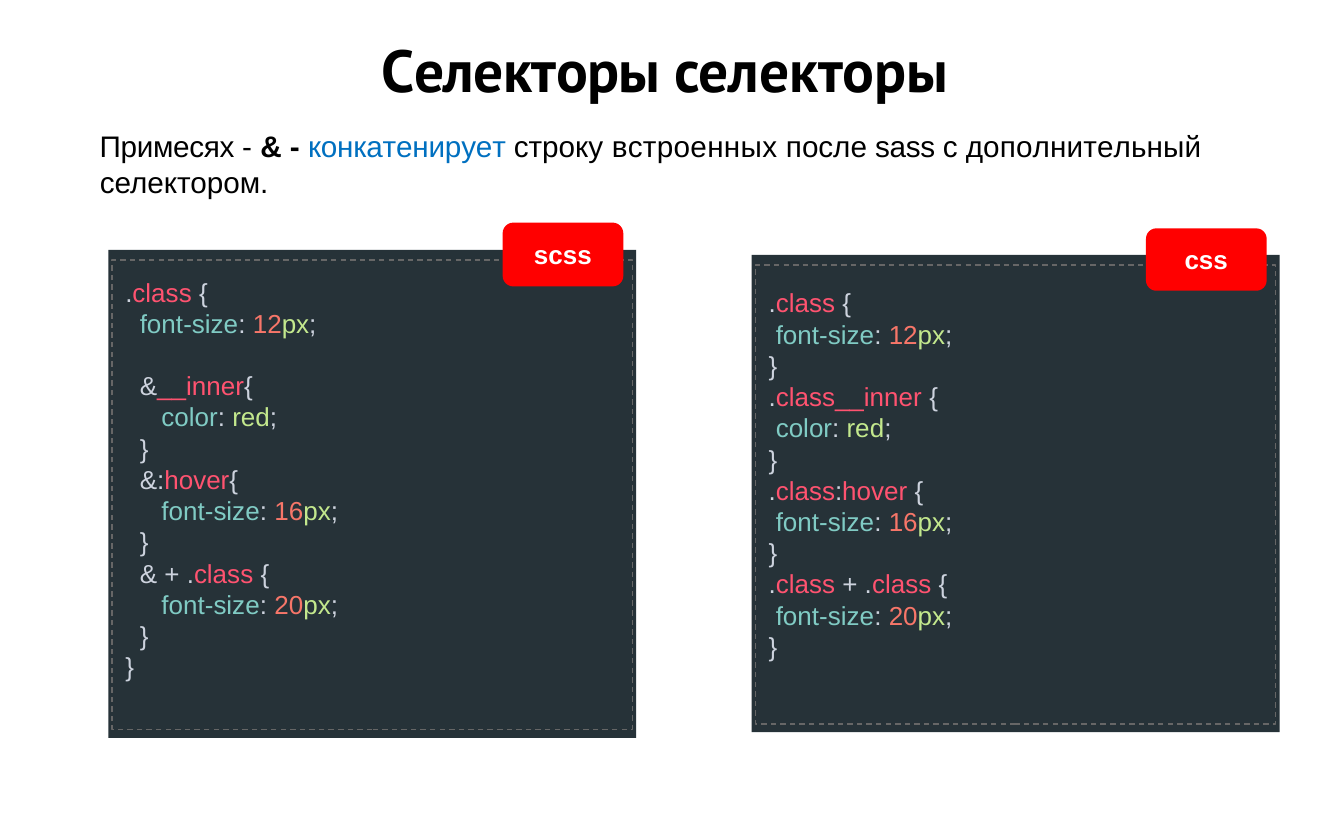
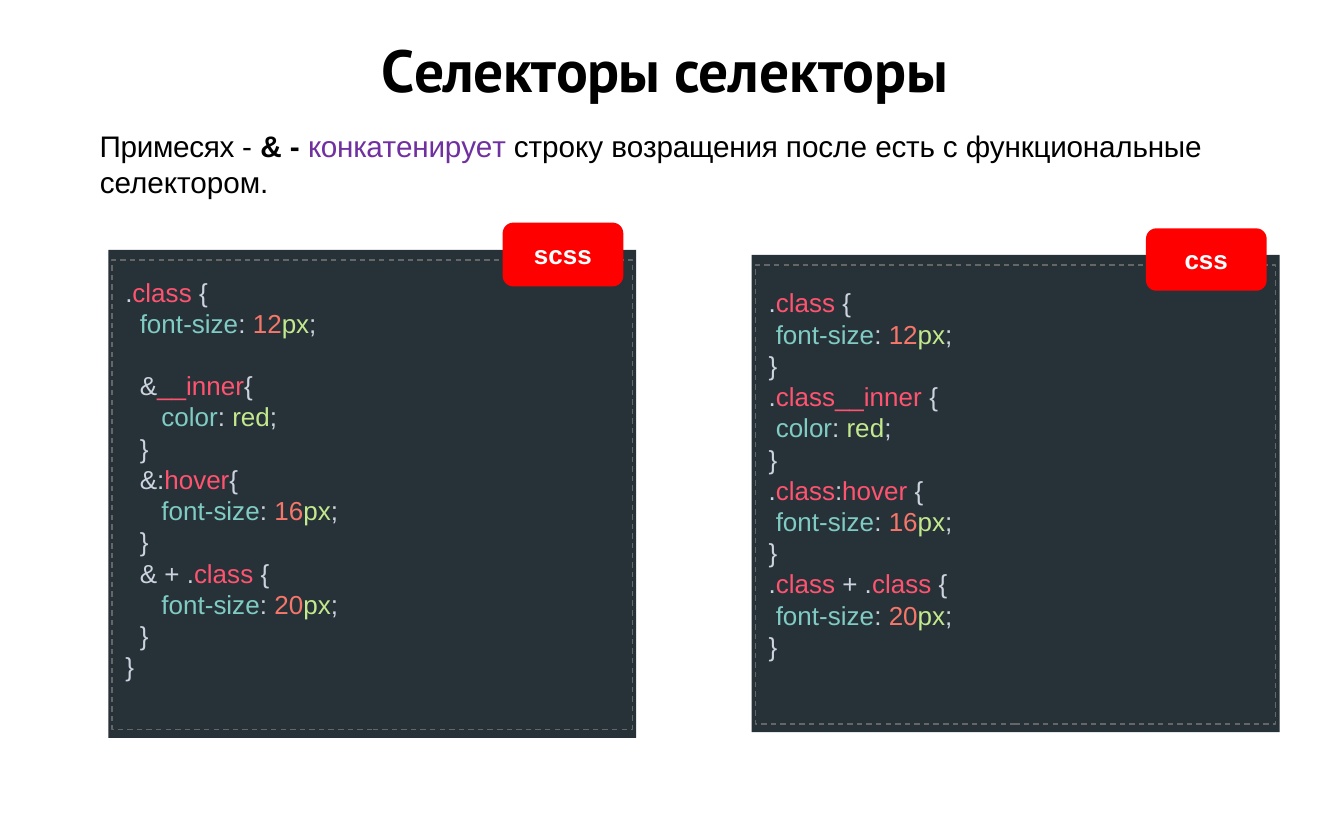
конкатенирует colour: blue -> purple
встроенных: встроенных -> возращения
sass: sass -> есть
дополнительный: дополнительный -> функциональные
